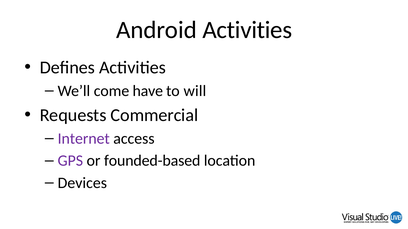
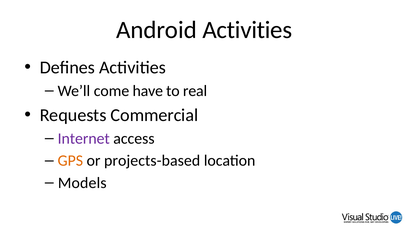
will: will -> real
GPS colour: purple -> orange
founded-based: founded-based -> projects-based
Devices: Devices -> Models
